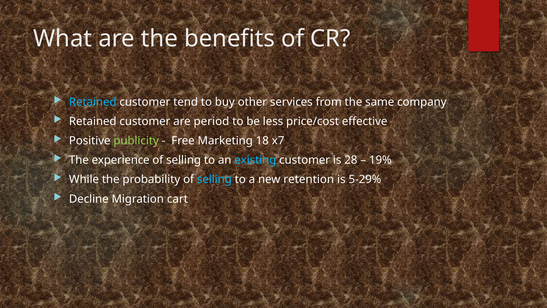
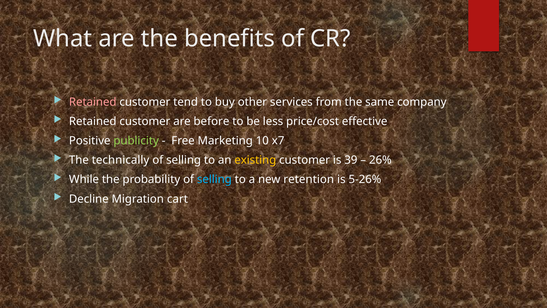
Retained at (93, 102) colour: light blue -> pink
period: period -> before
18: 18 -> 10
experience: experience -> technically
existing colour: light blue -> yellow
28: 28 -> 39
19%: 19% -> 26%
5-29%: 5-29% -> 5-26%
